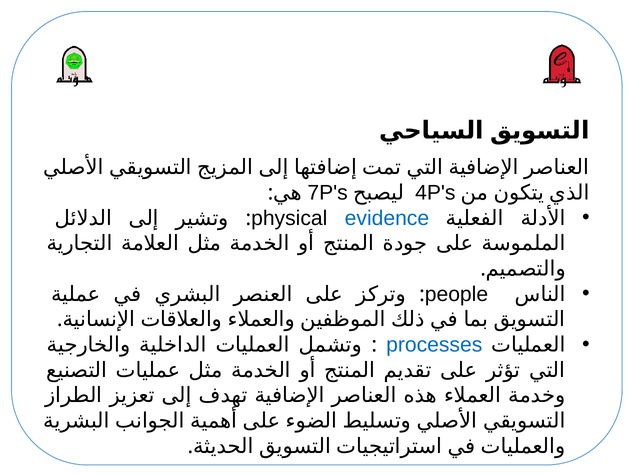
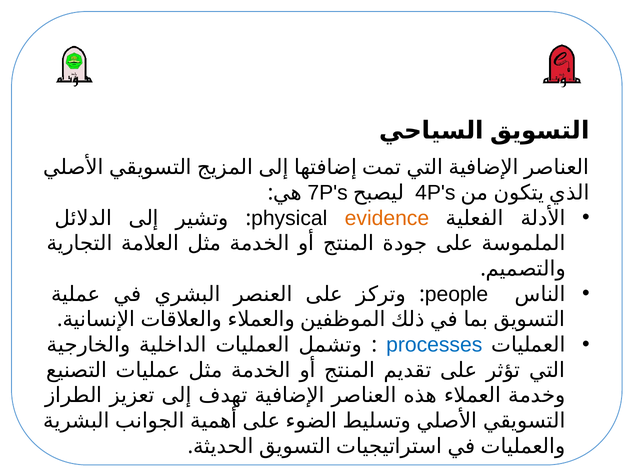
evidence colour: blue -> orange
